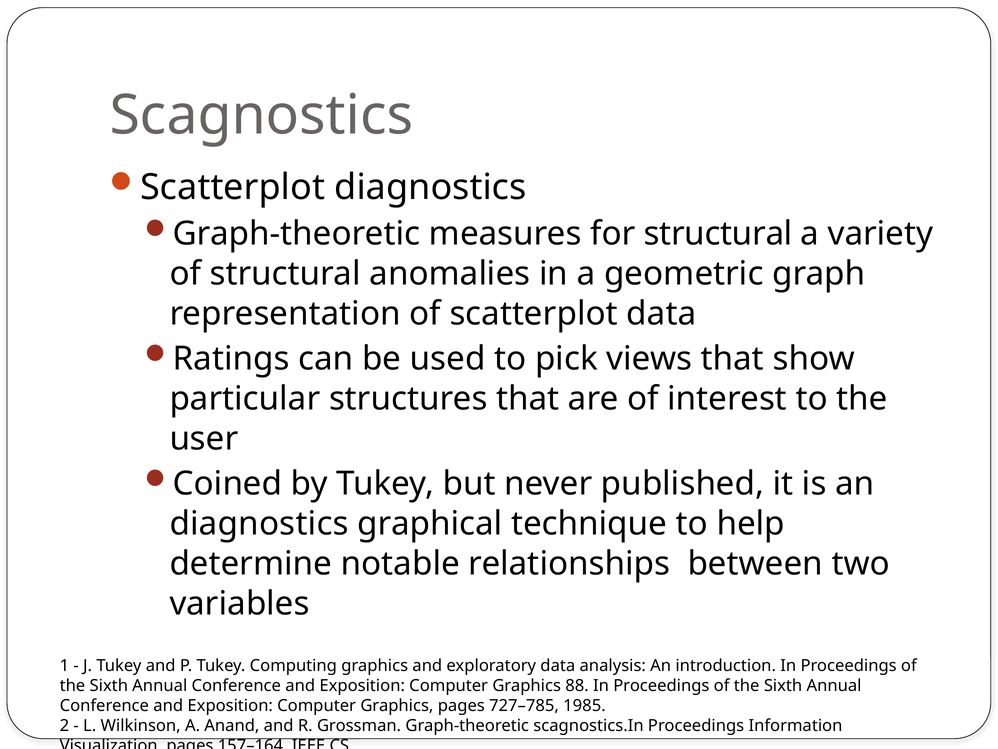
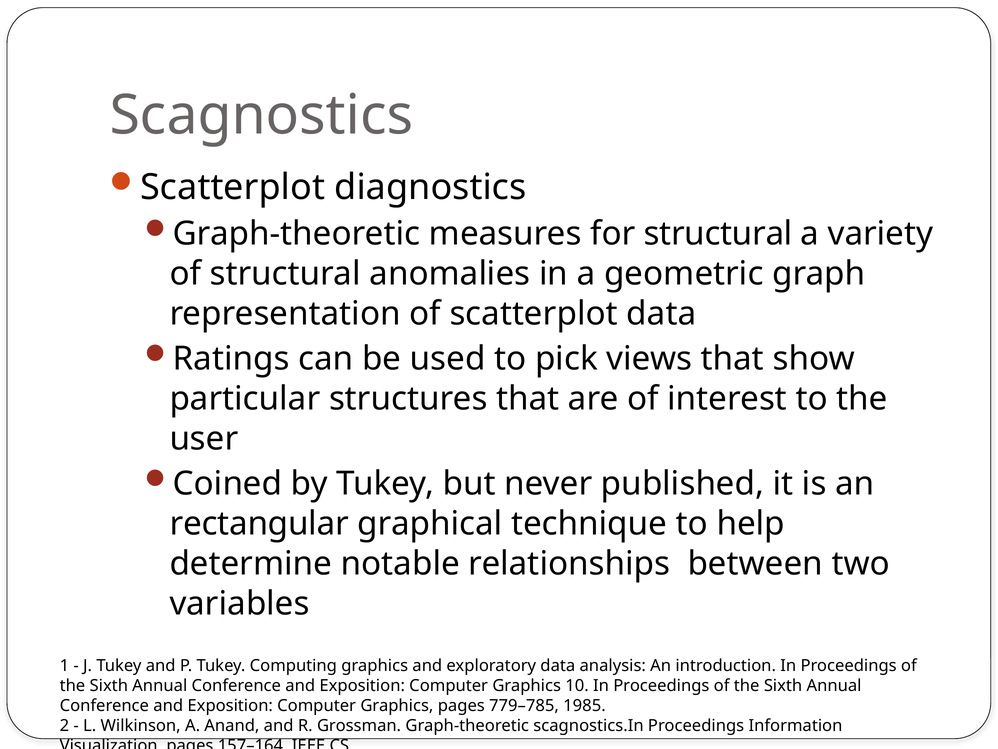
diagnostics at (259, 523): diagnostics -> rectangular
88: 88 -> 10
727–785: 727–785 -> 779–785
